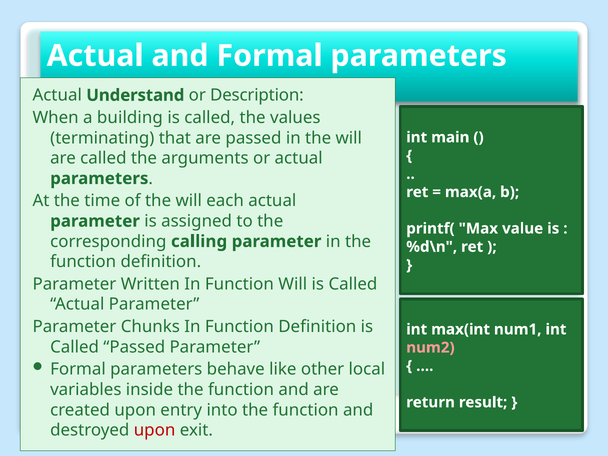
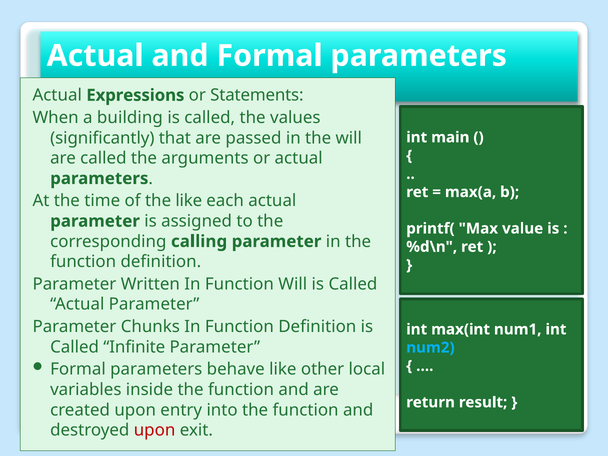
Understand: Understand -> Expressions
Description: Description -> Statements
terminating: terminating -> significantly
of the will: will -> like
Called Passed: Passed -> Infinite
num2 colour: pink -> light blue
